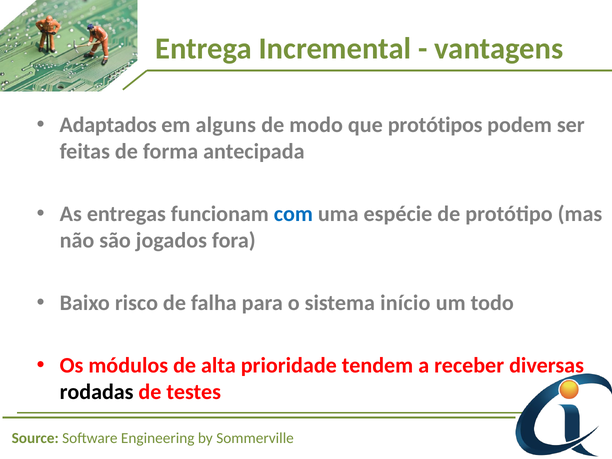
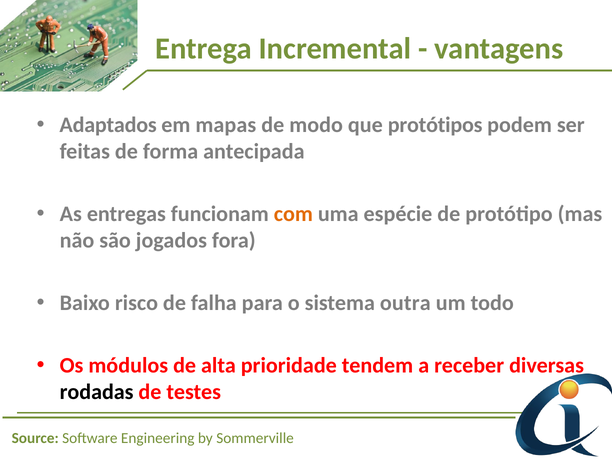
alguns: alguns -> mapas
com colour: blue -> orange
início: início -> outra
